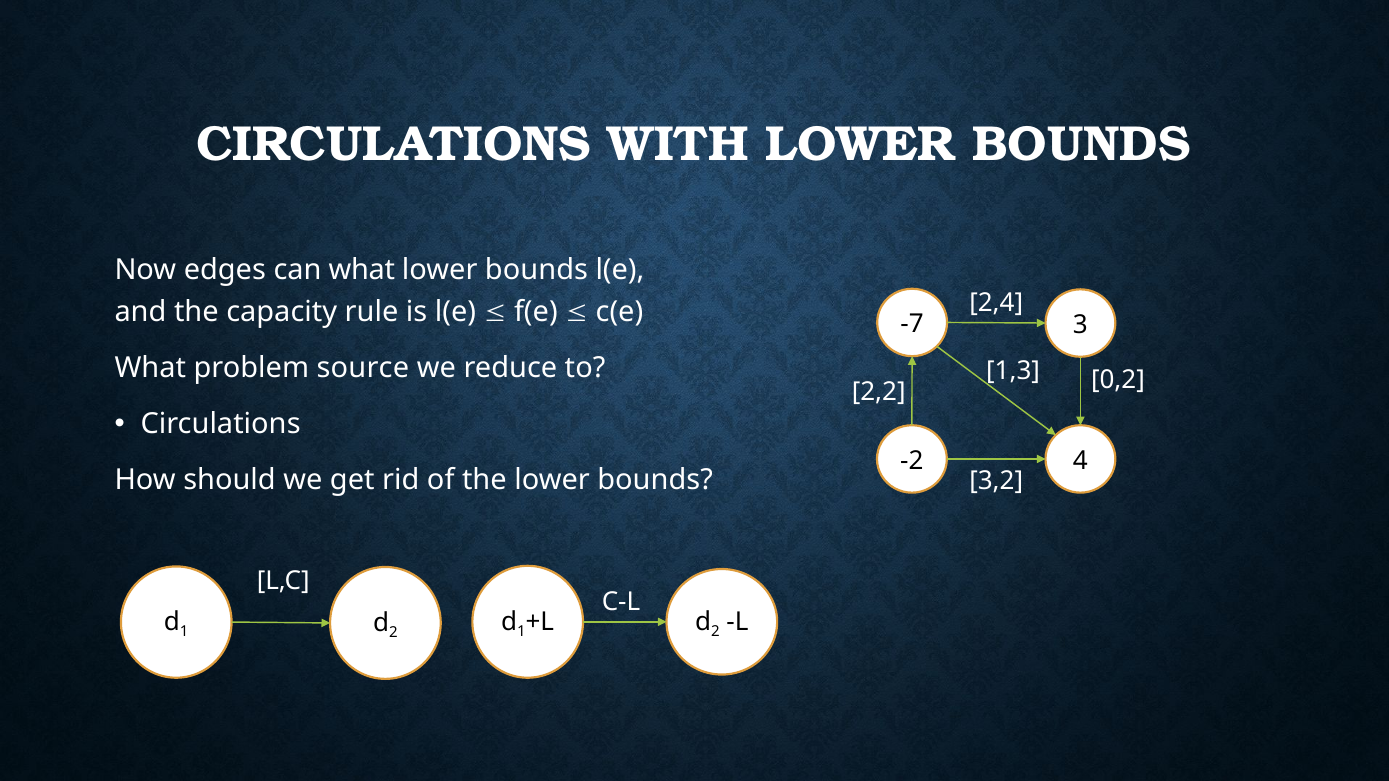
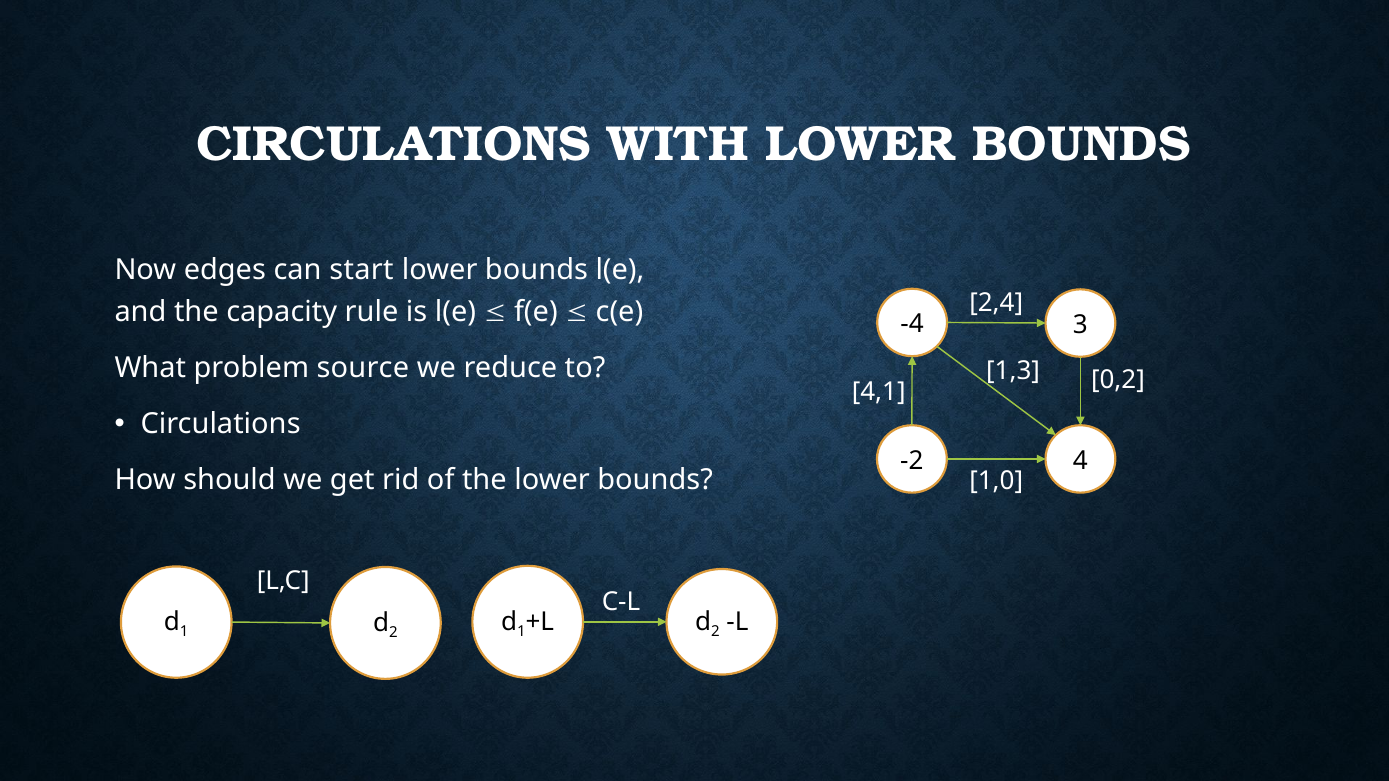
can what: what -> start
-7: -7 -> -4
2,2: 2,2 -> 4,1
3,2: 3,2 -> 1,0
